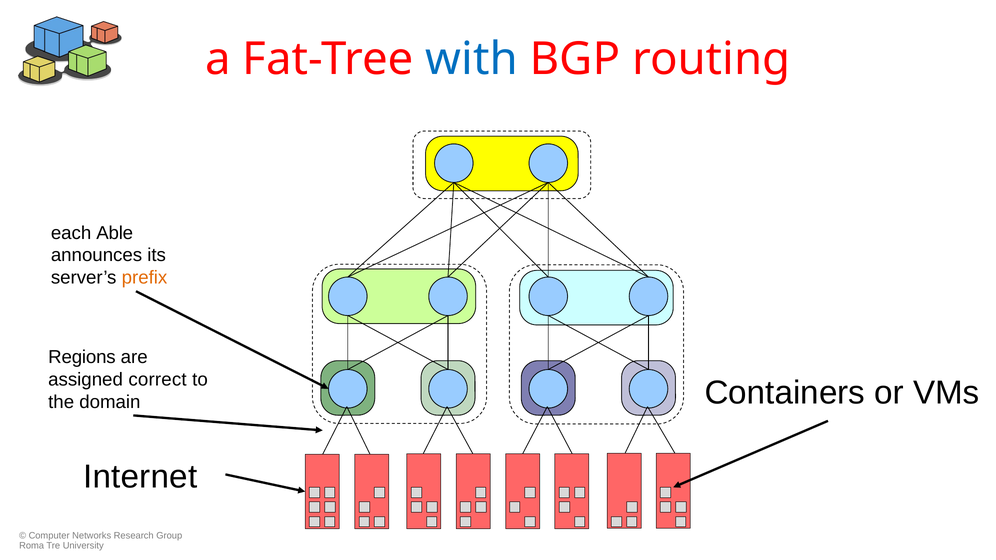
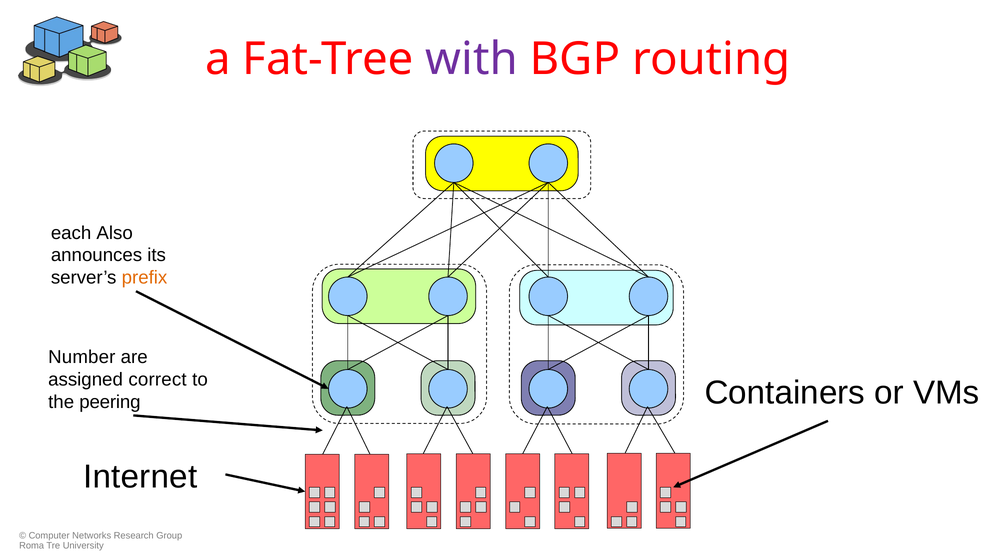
with colour: blue -> purple
Able: Able -> Also
Regions: Regions -> Number
domain: domain -> peering
